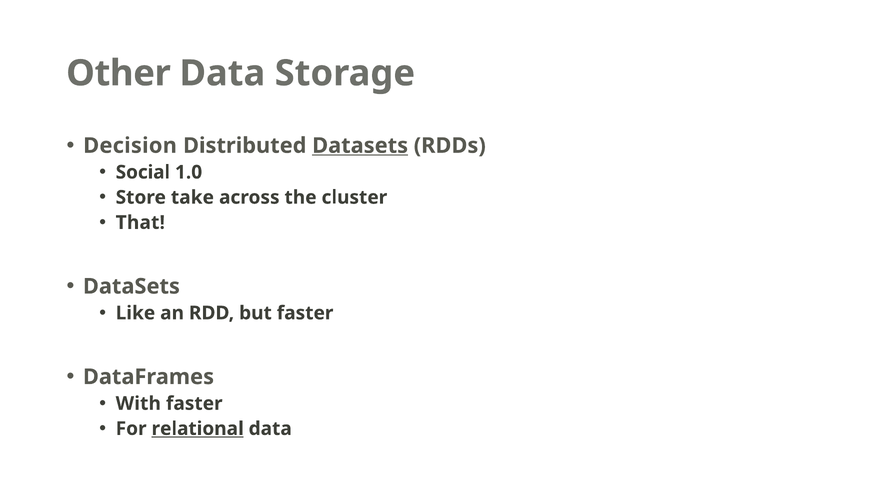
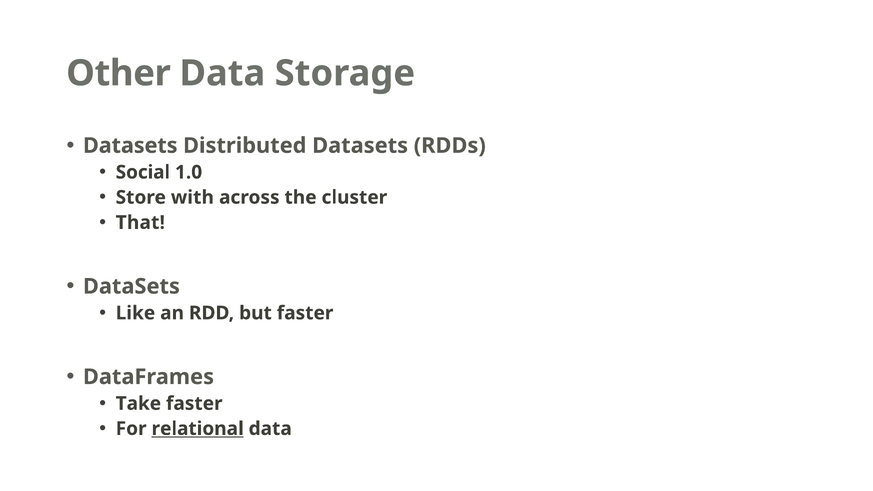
Decision at (130, 146): Decision -> Datasets
Datasets at (360, 146) underline: present -> none
take: take -> with
With: With -> Take
